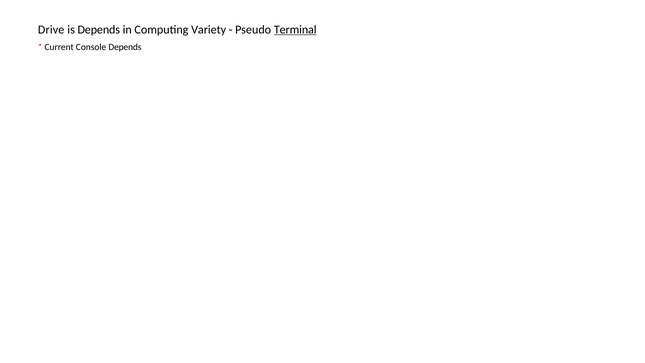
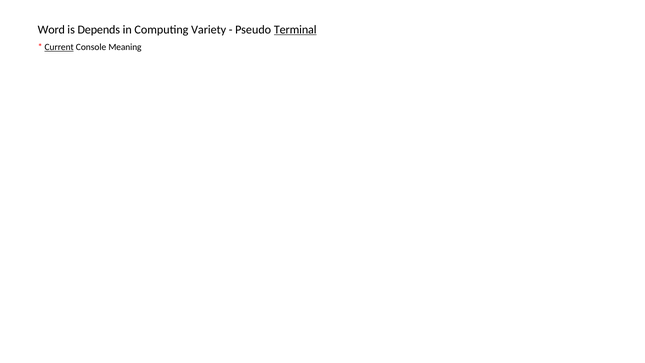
Drive: Drive -> Word
Current underline: none -> present
Console Depends: Depends -> Meaning
